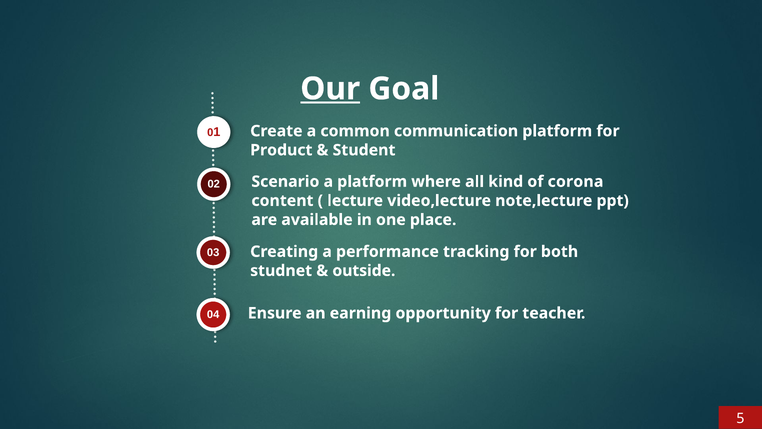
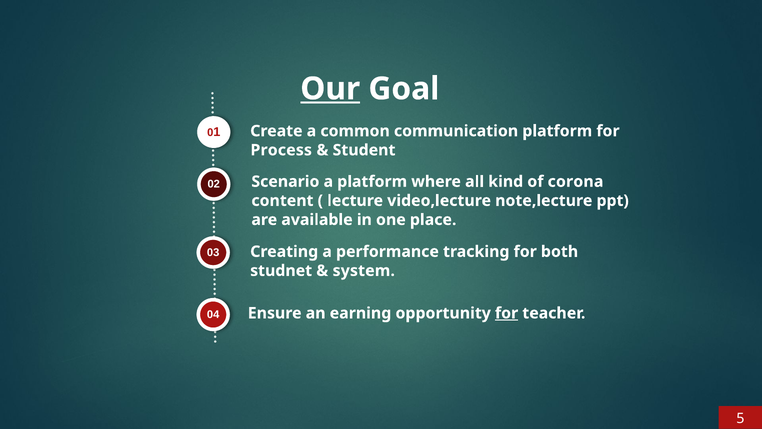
Product: Product -> Process
outside: outside -> system
for at (507, 313) underline: none -> present
